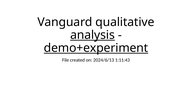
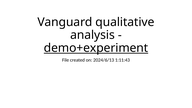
analysis underline: present -> none
